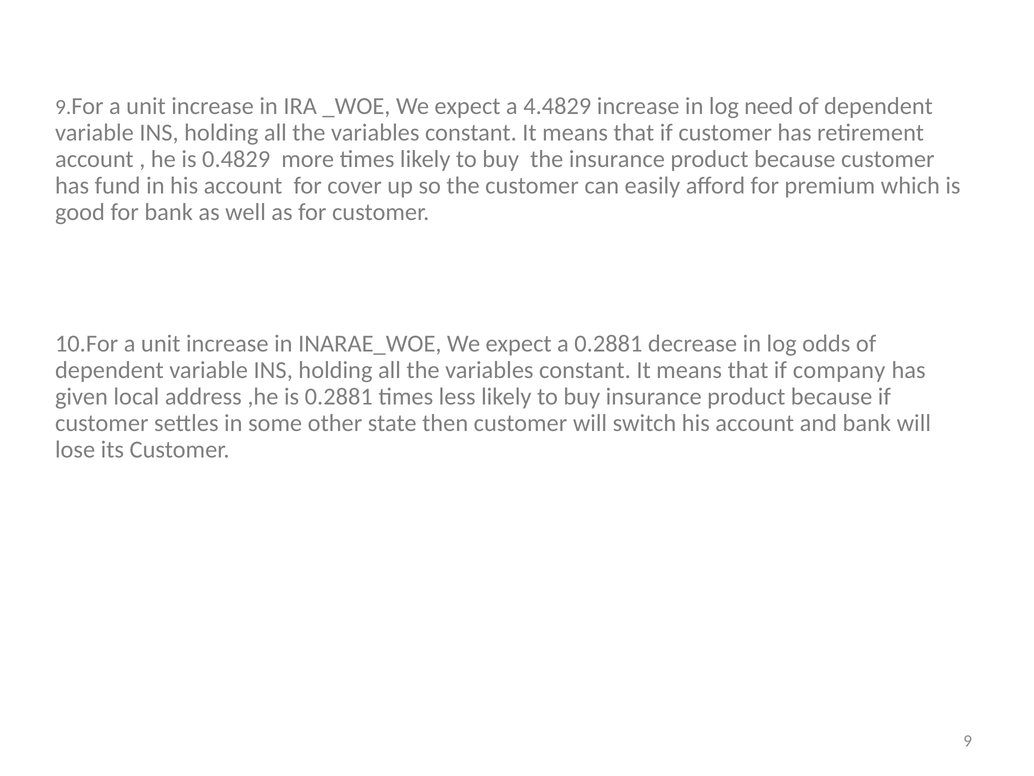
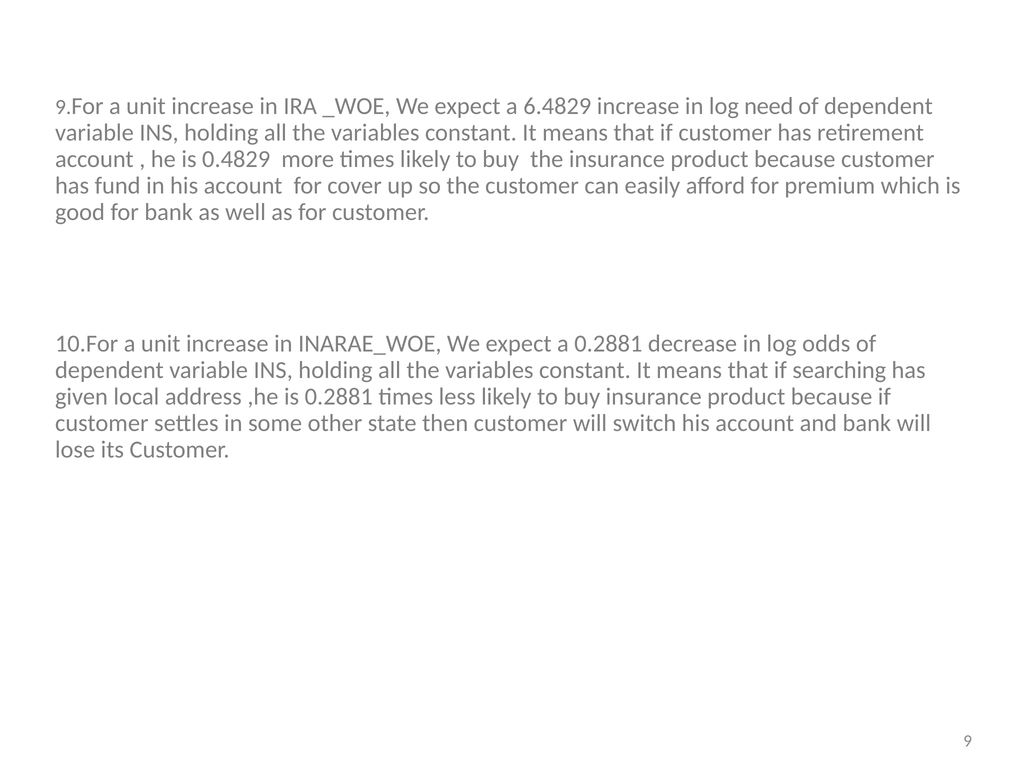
4.4829: 4.4829 -> 6.4829
company: company -> searching
